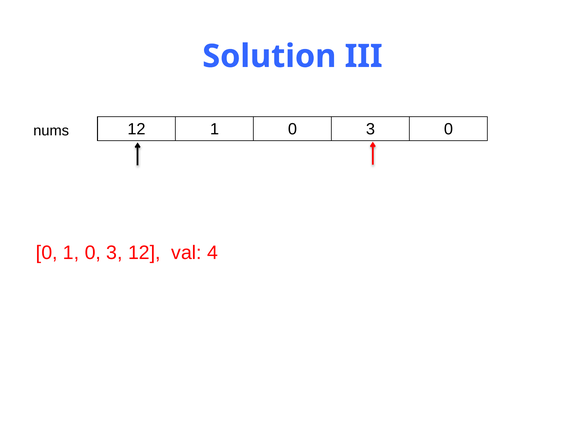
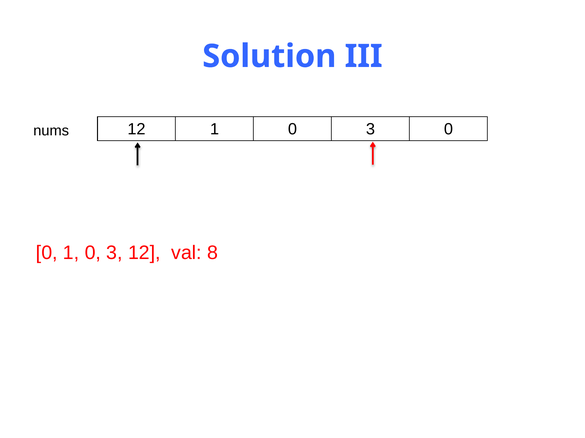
4: 4 -> 8
